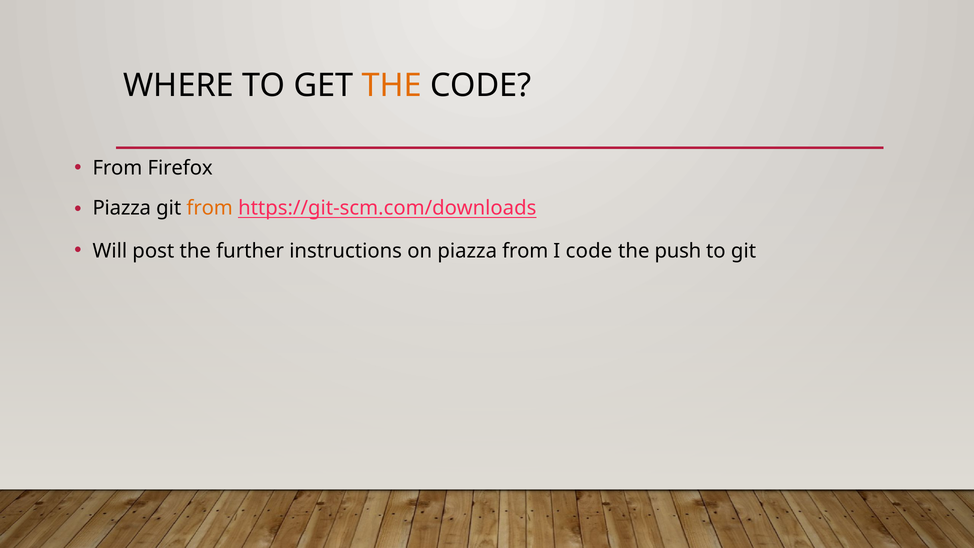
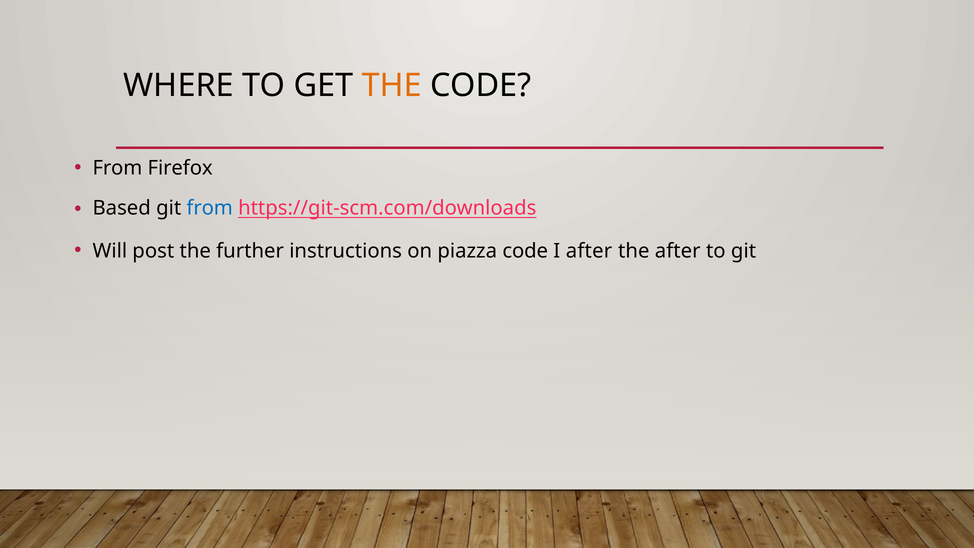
Piazza at (122, 208): Piazza -> Based
from at (210, 208) colour: orange -> blue
piazza from: from -> code
I code: code -> after
the push: push -> after
